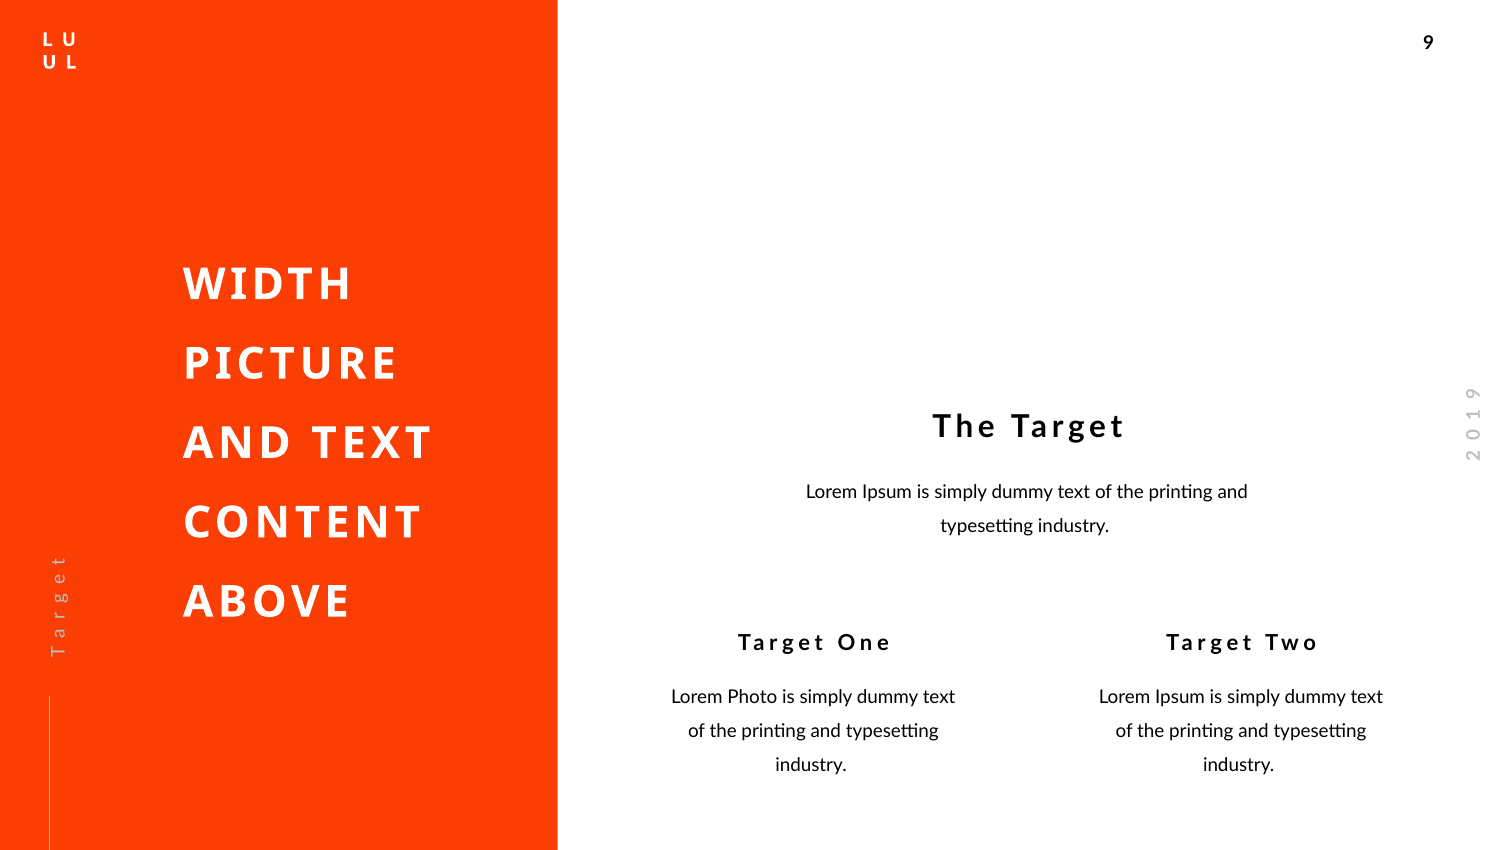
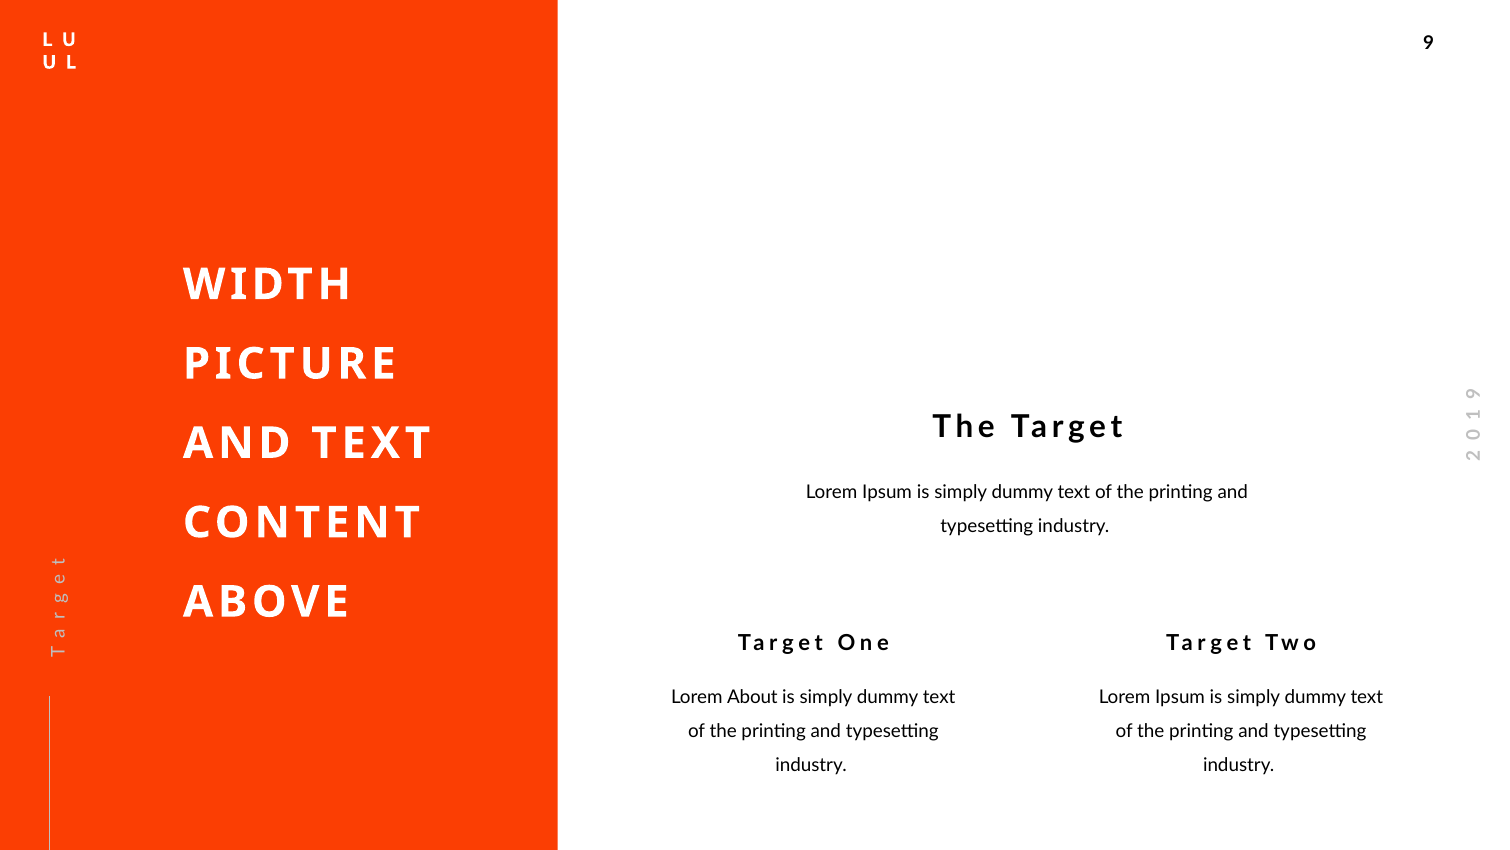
Photo: Photo -> About
